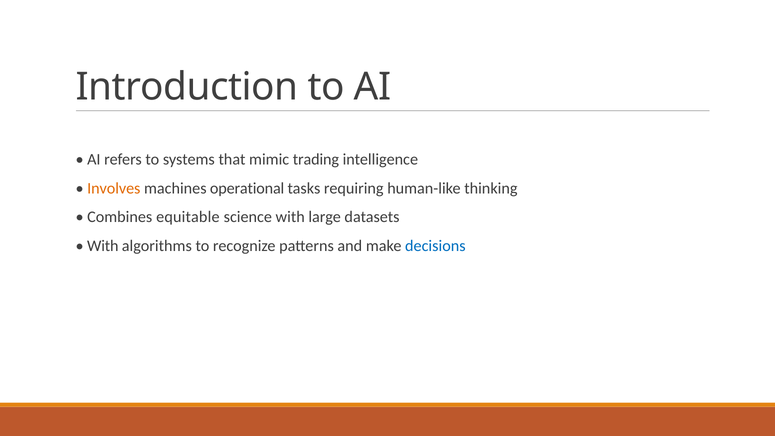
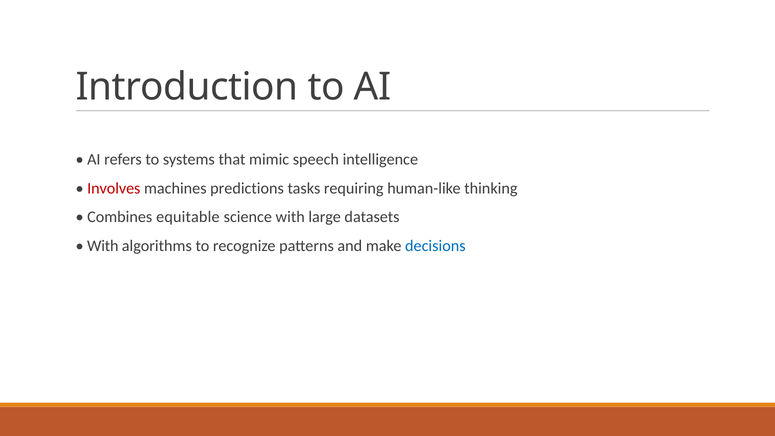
trading: trading -> speech
Involves colour: orange -> red
operational: operational -> predictions
